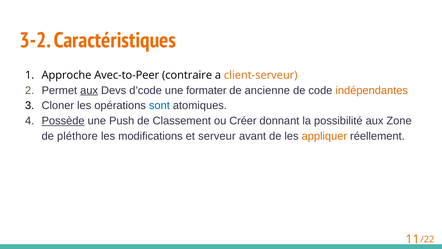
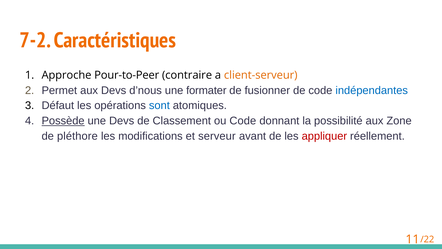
3-2: 3-2 -> 7-2
Avec-to-Peer: Avec-to-Peer -> Pour-to-Peer
aux at (89, 90) underline: present -> none
d’code: d’code -> d’nous
ancienne: ancienne -> fusionner
indépendantes colour: orange -> blue
Cloner: Cloner -> Défaut
une Push: Push -> Devs
ou Créer: Créer -> Code
appliquer colour: orange -> red
